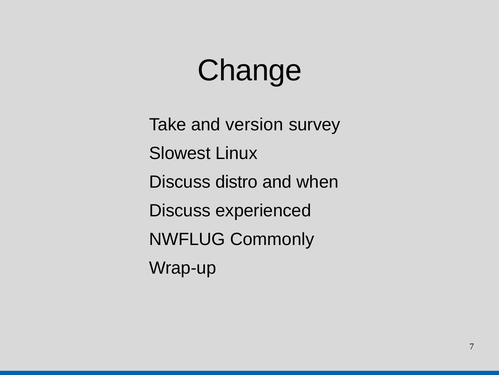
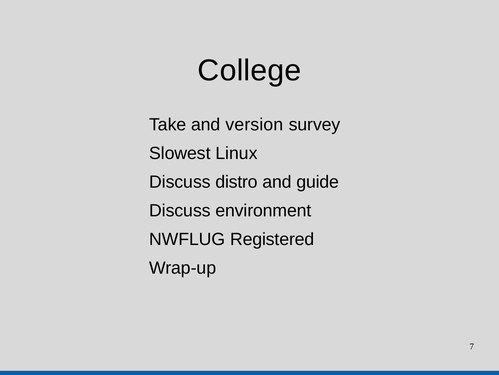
Change: Change -> College
when: when -> guide
experienced: experienced -> environment
Commonly: Commonly -> Registered
